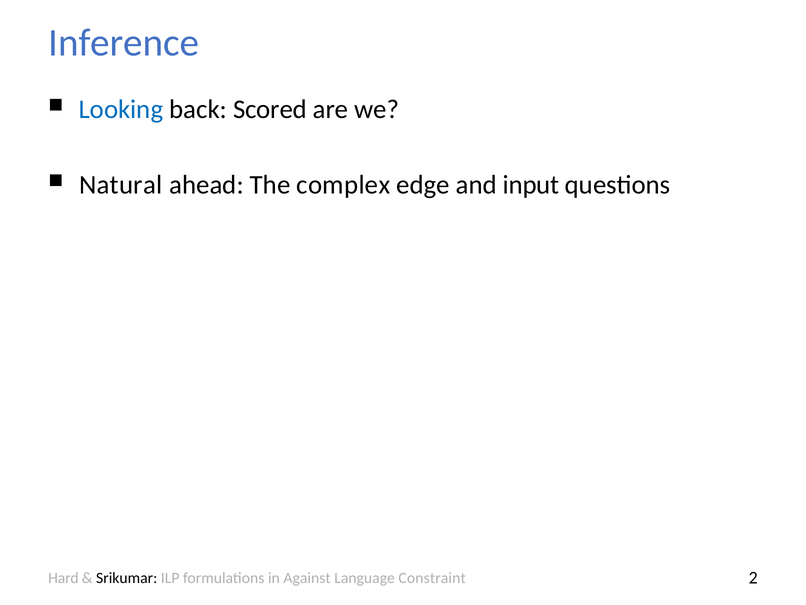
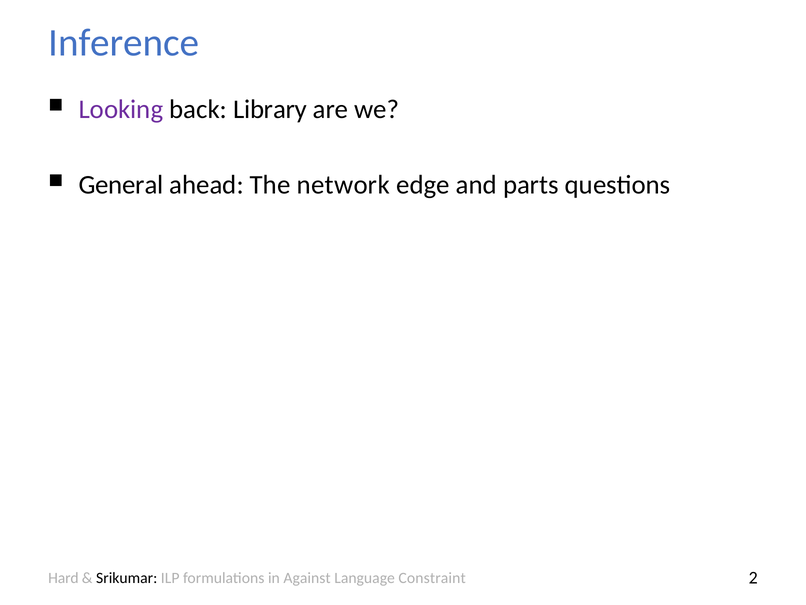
Looking colour: blue -> purple
Scored: Scored -> Library
Natural: Natural -> General
complex: complex -> network
input: input -> parts
